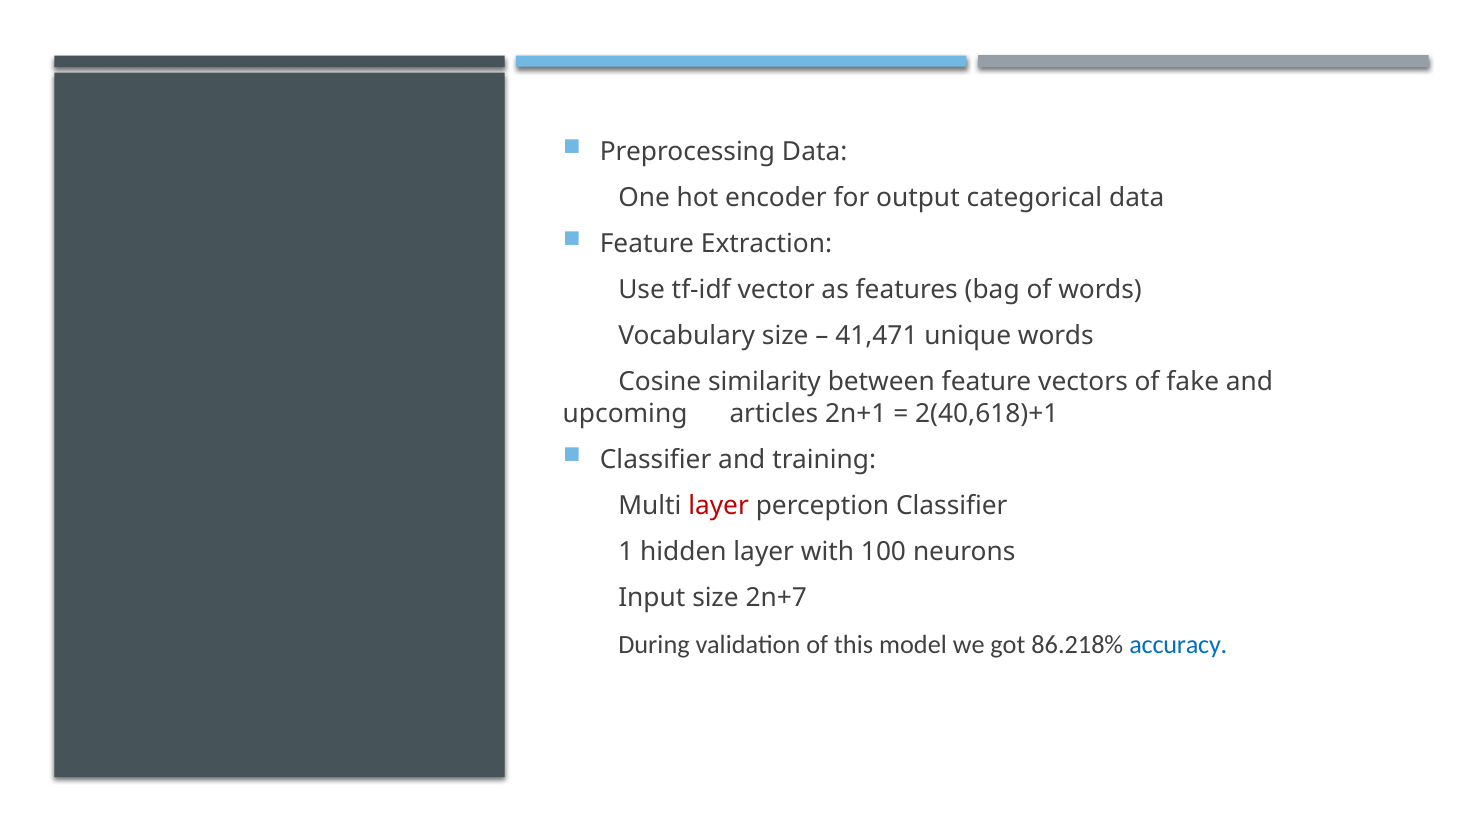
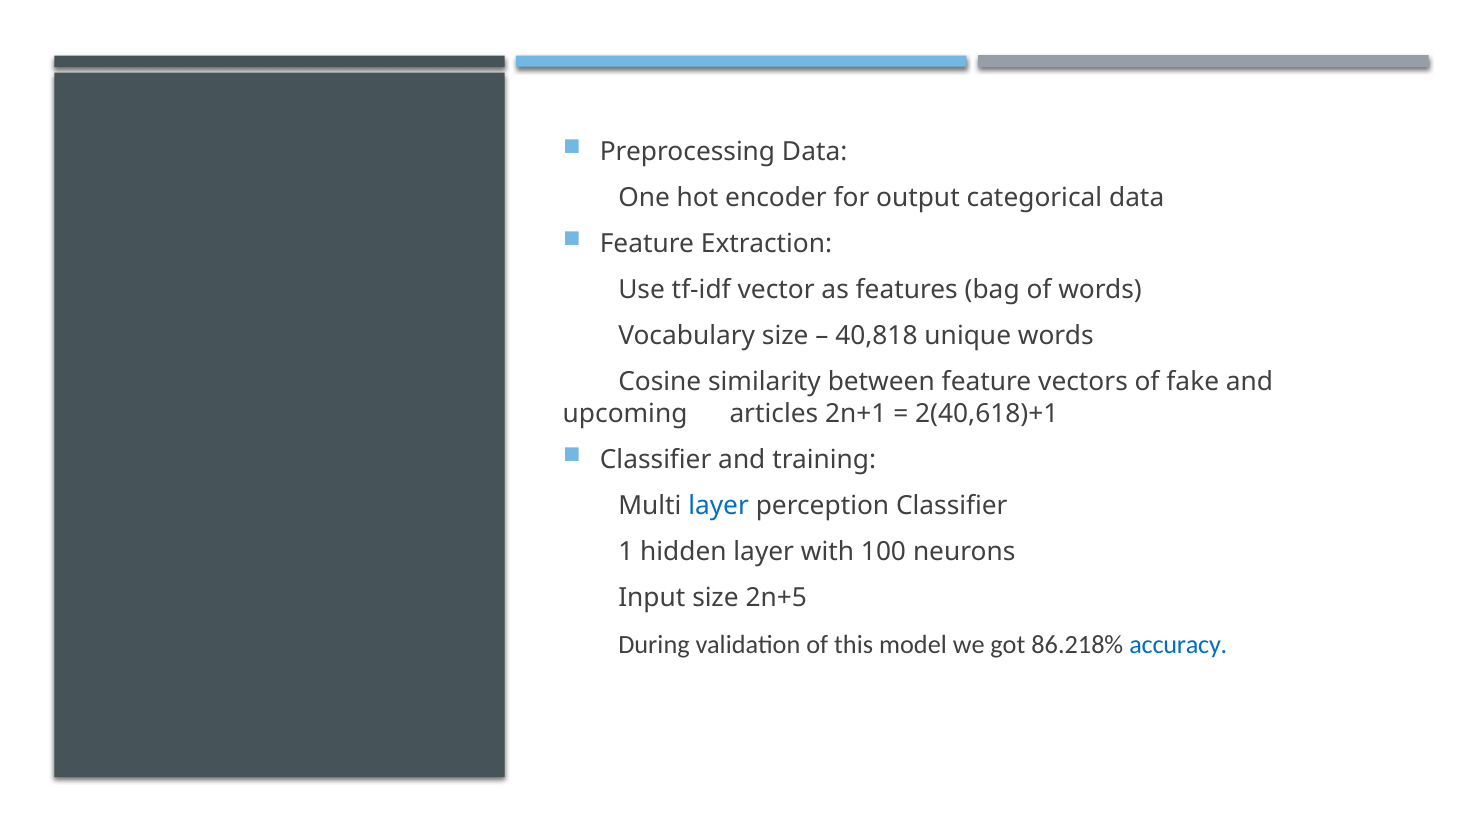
41,471: 41,471 -> 40,818
layer at (719, 506) colour: red -> blue
2n+7: 2n+7 -> 2n+5
